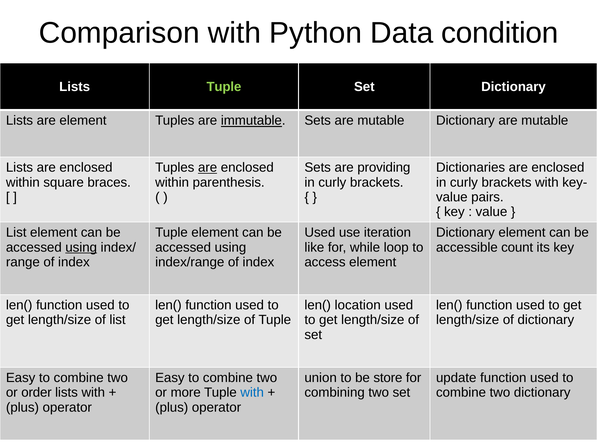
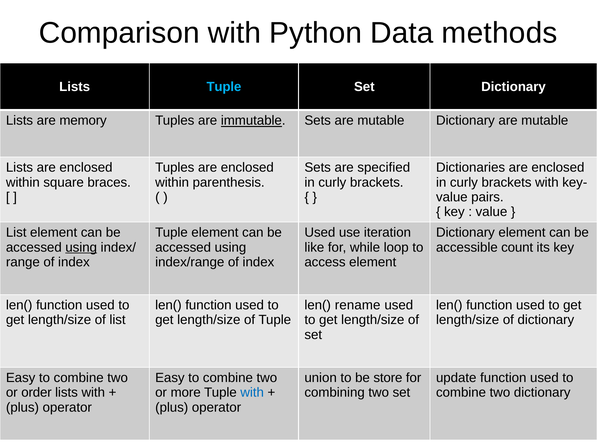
condition: condition -> methods
Tuple at (224, 87) colour: light green -> light blue
are element: element -> memory
are at (208, 168) underline: present -> none
providing: providing -> specified
location: location -> rename
